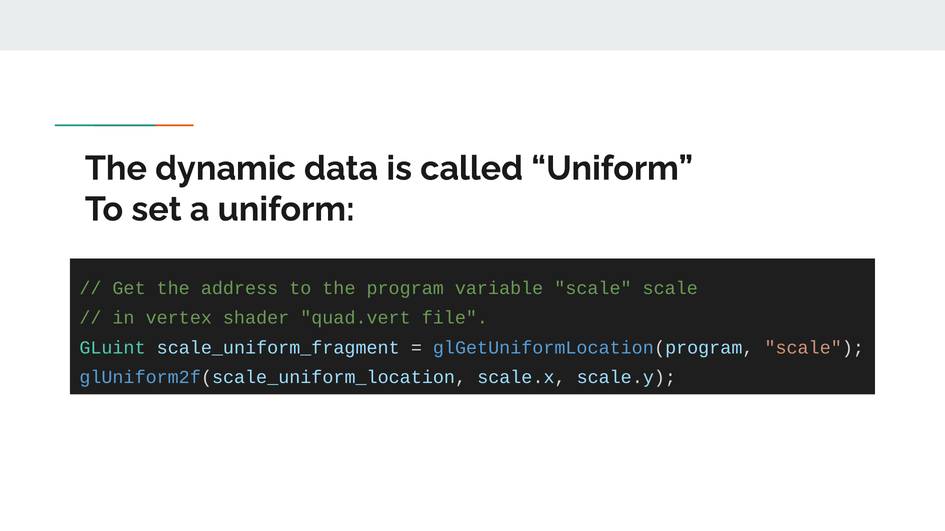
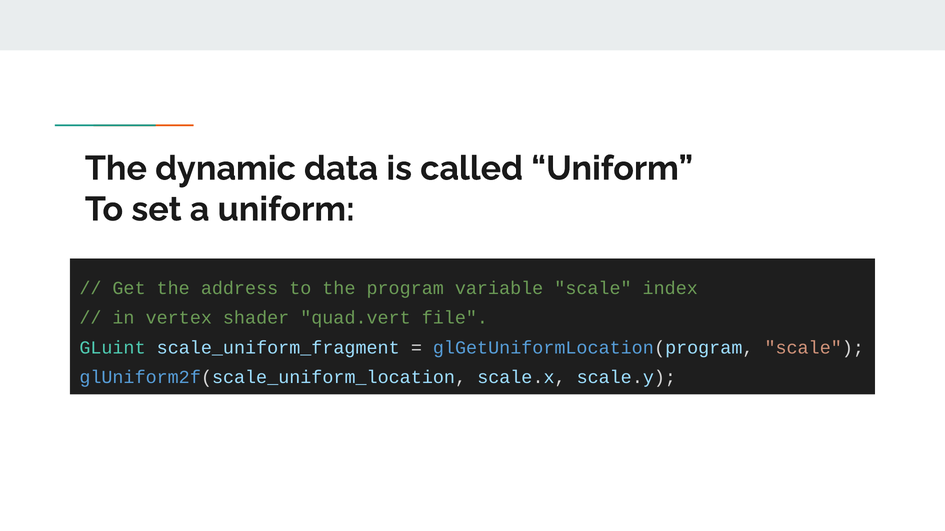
scale scale: scale -> index
